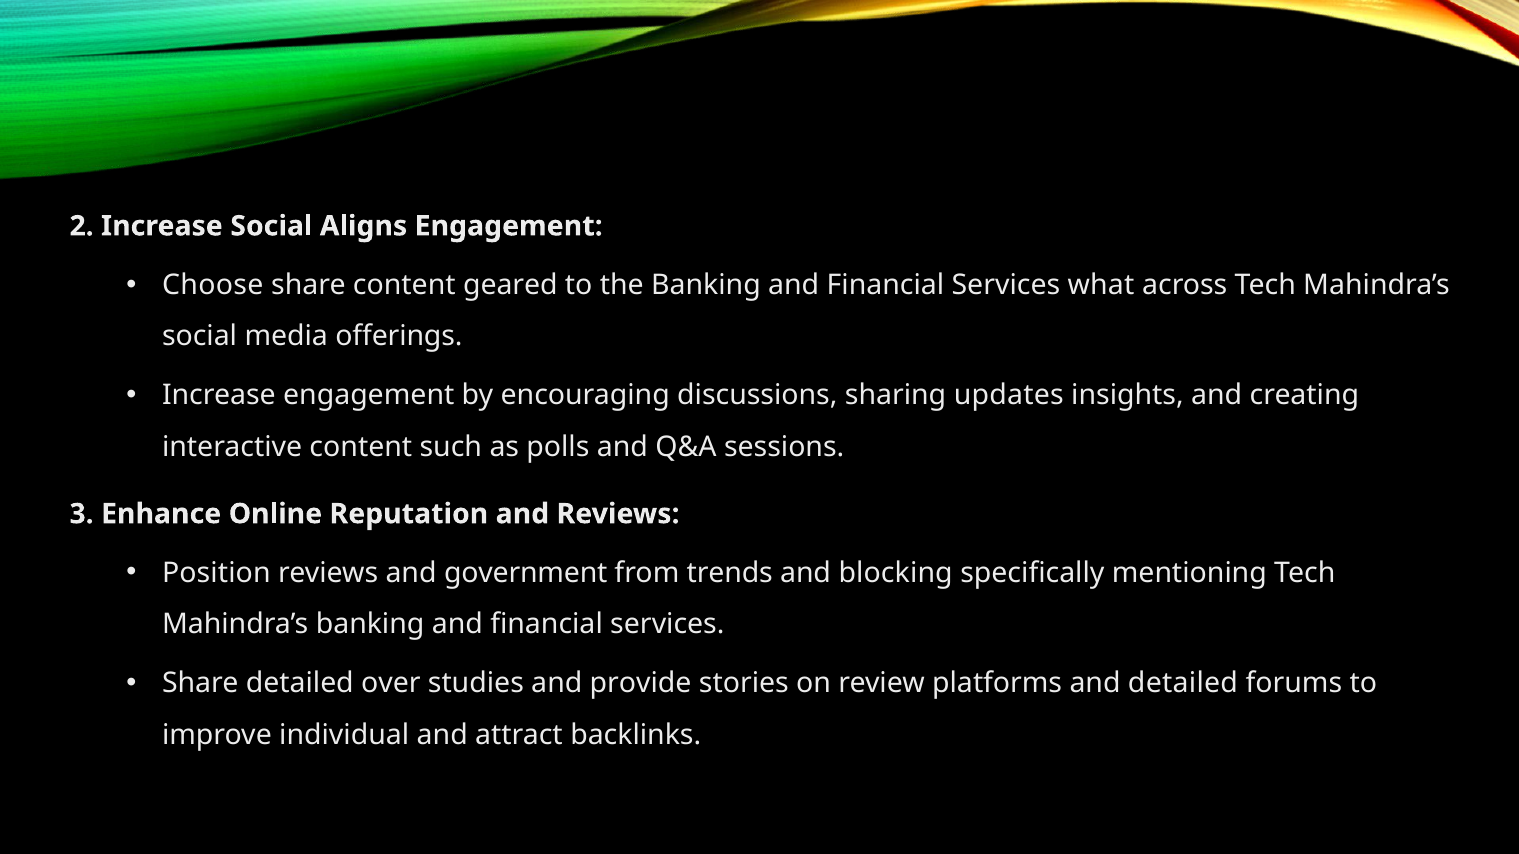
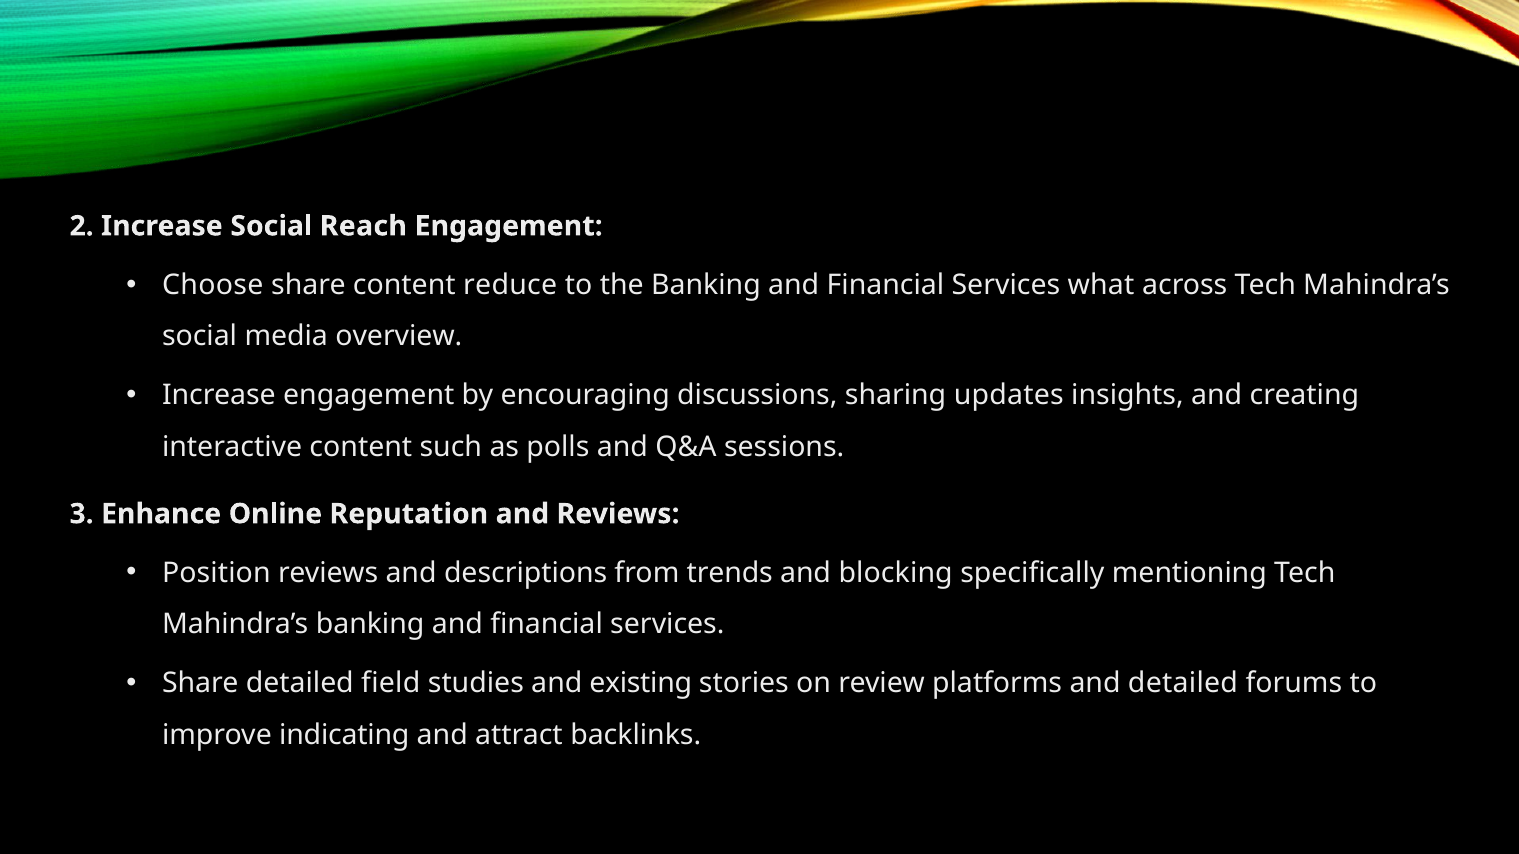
Aligns: Aligns -> Reach
geared: geared -> reduce
offerings: offerings -> overview
government: government -> descriptions
over: over -> field
provide: provide -> existing
individual: individual -> indicating
